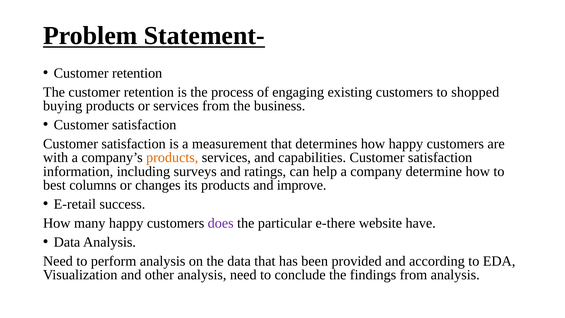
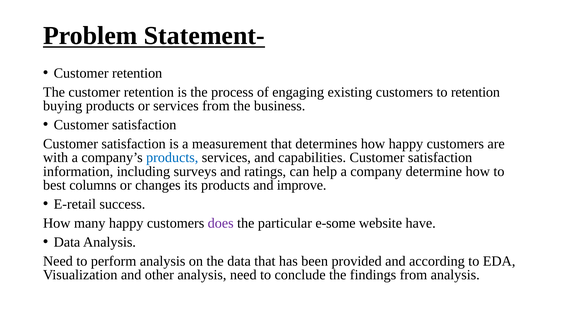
to shopped: shopped -> retention
products at (172, 158) colour: orange -> blue
e-there: e-there -> e-some
